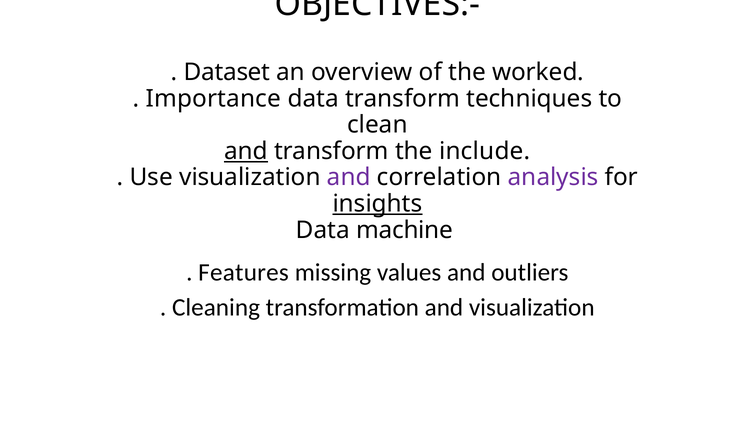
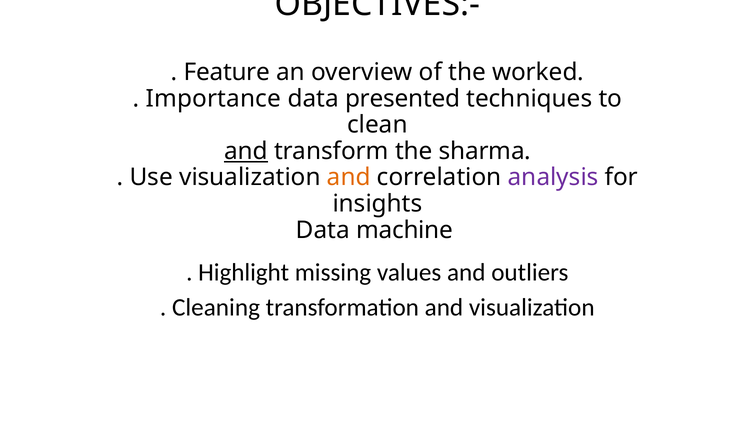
Dataset: Dataset -> Feature
data transform: transform -> presented
include: include -> sharma
and at (349, 178) colour: purple -> orange
insights underline: present -> none
Features: Features -> Highlight
